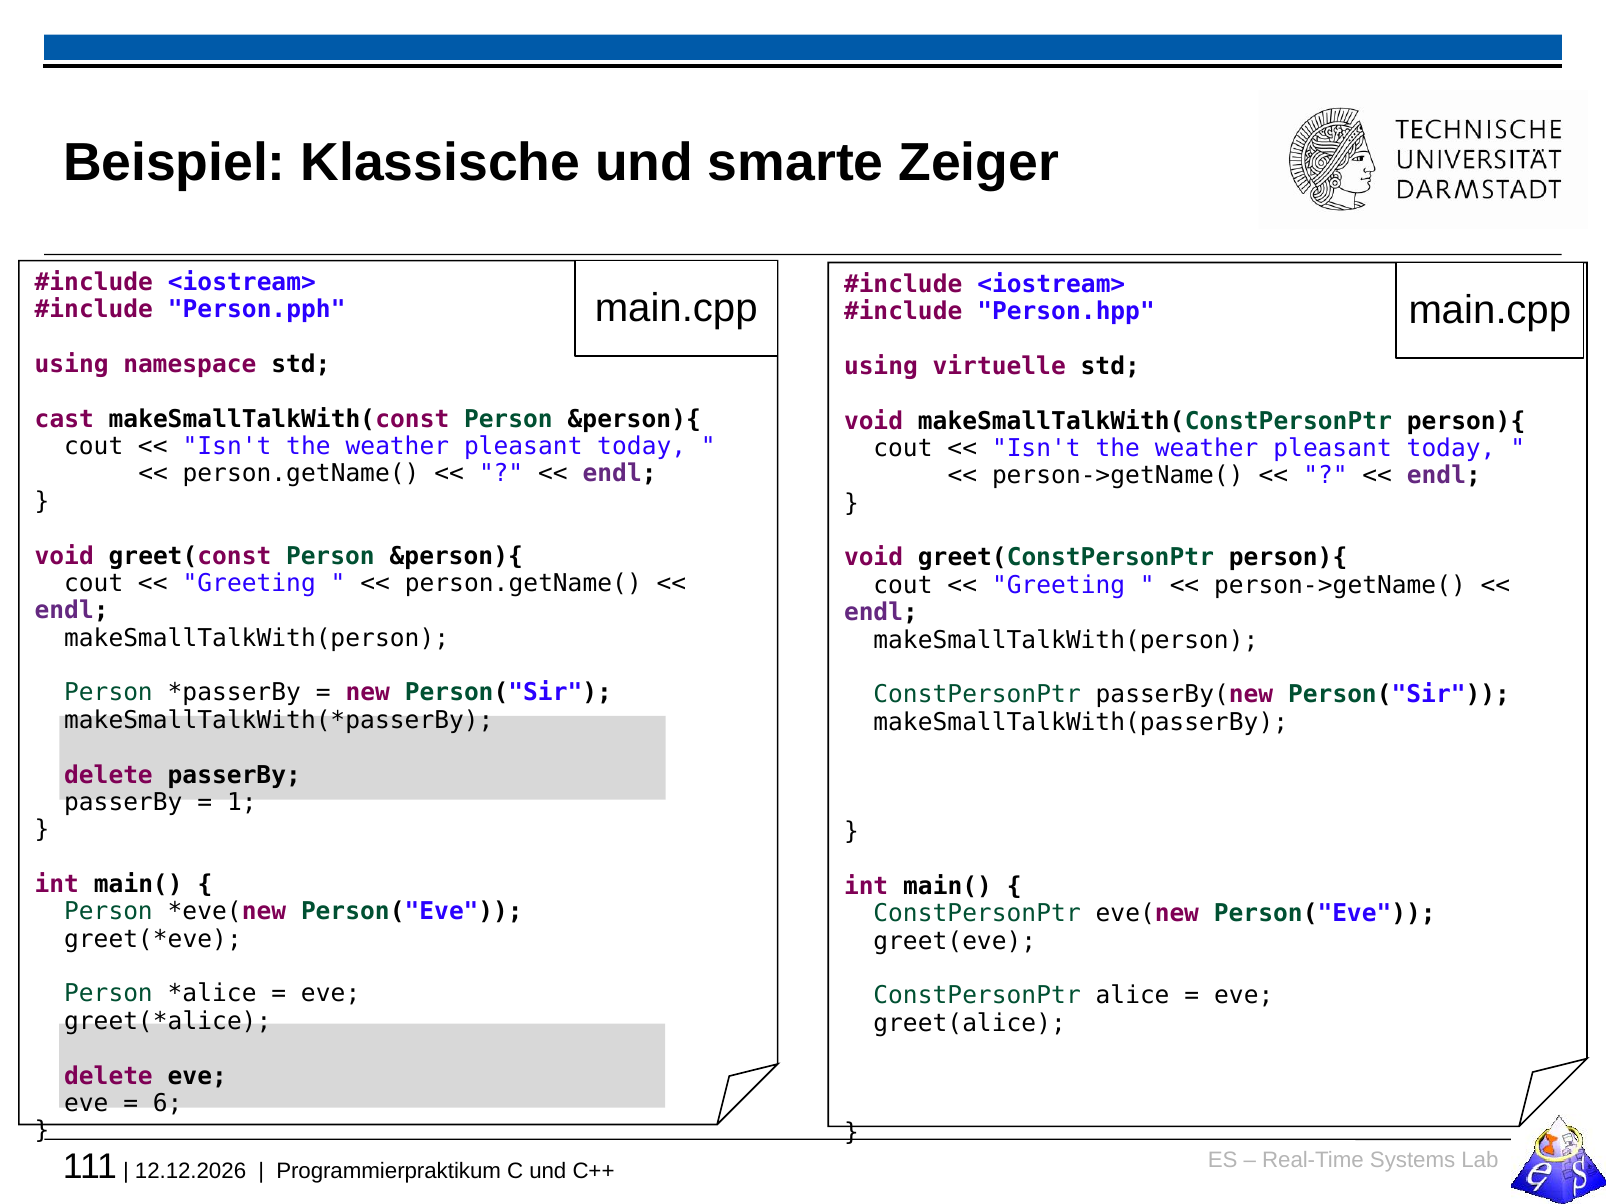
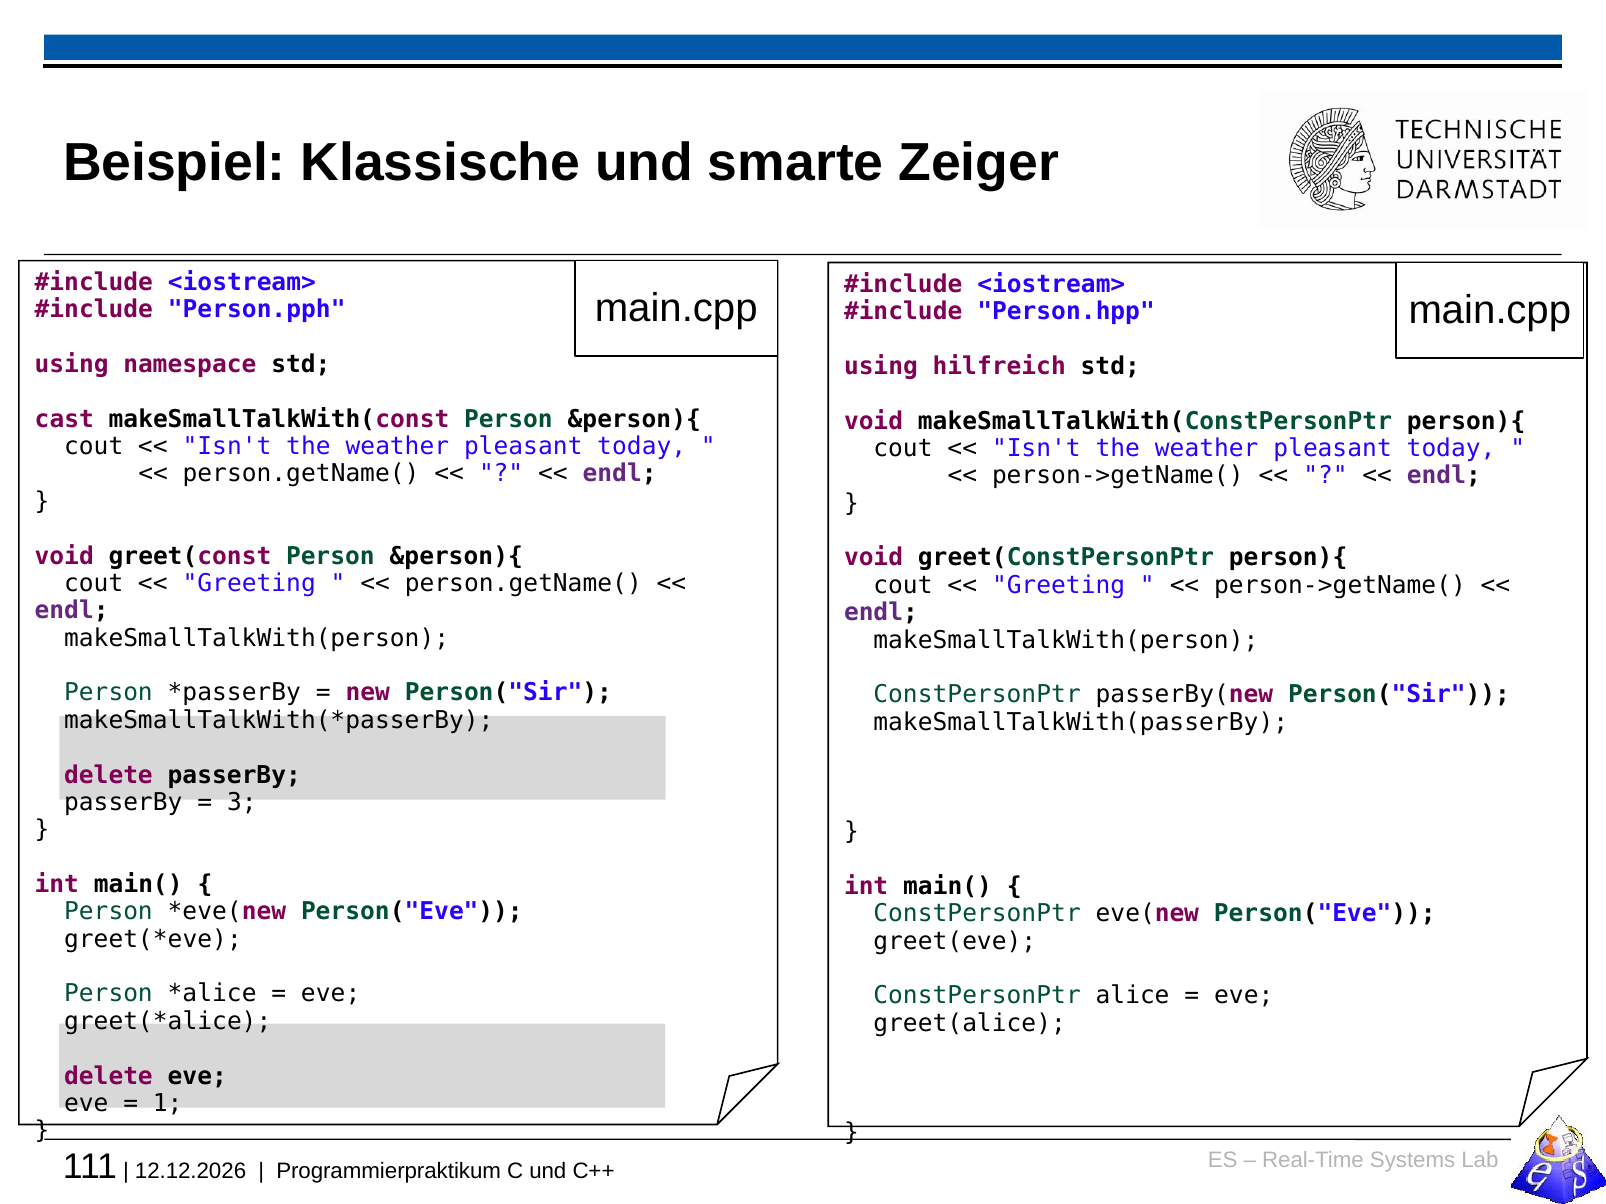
virtuelle: virtuelle -> hilfreich
1: 1 -> 3
6: 6 -> 1
